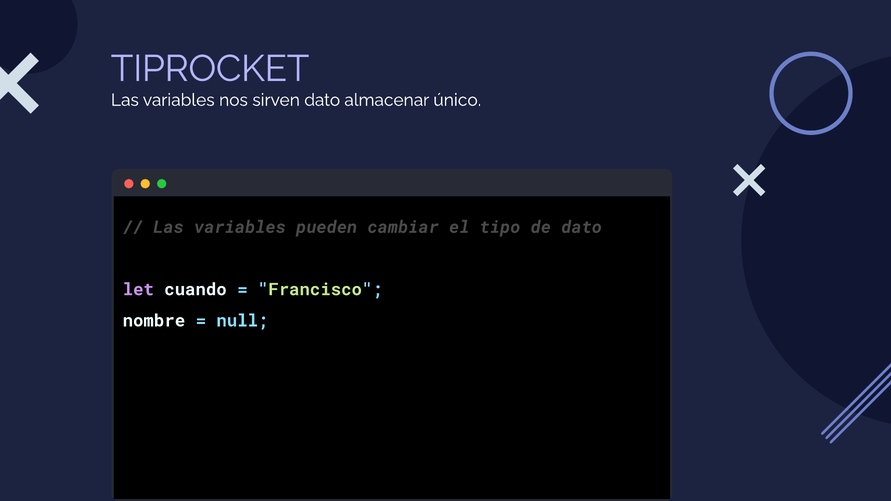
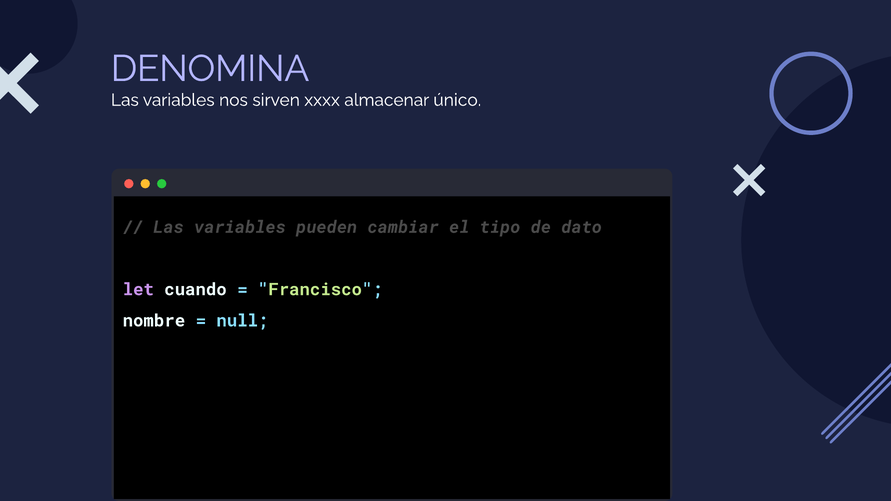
TIPROCKET: TIPROCKET -> DENOMINA
sirven dato: dato -> xxxx
